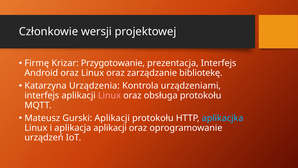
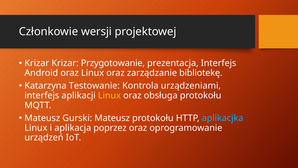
Firmę at (37, 63): Firmę -> Krizar
Urządzenia: Urządzenia -> Testowanie
Linux at (109, 95) colour: pink -> yellow
Gurski Aplikacji: Aplikacji -> Mateusz
aplikacja aplikacji: aplikacji -> poprzez
